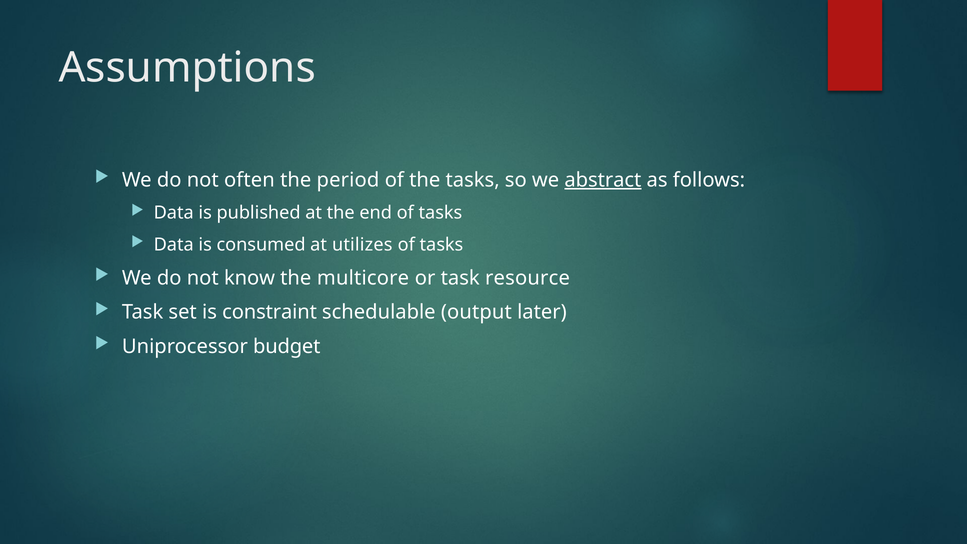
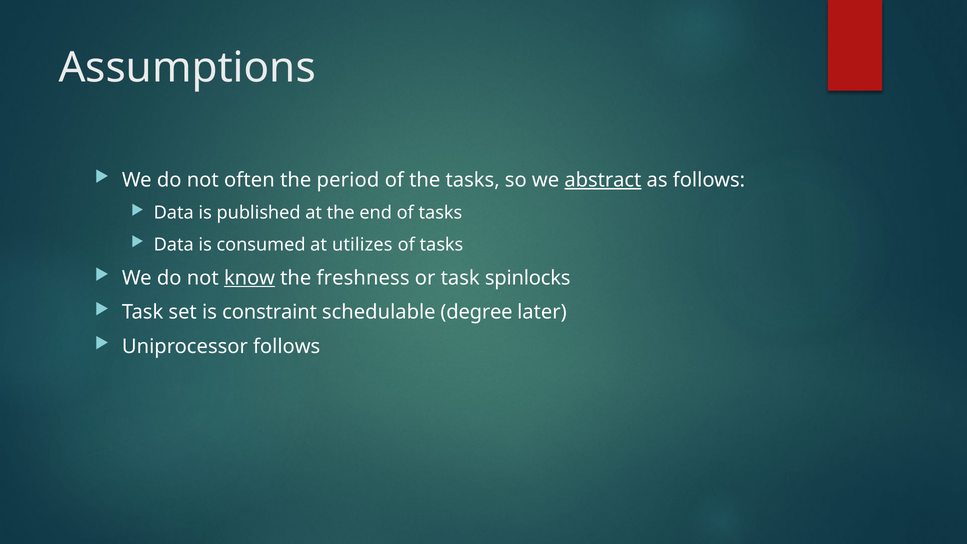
know underline: none -> present
multicore: multicore -> freshness
resource: resource -> spinlocks
output: output -> degree
Uniprocessor budget: budget -> follows
